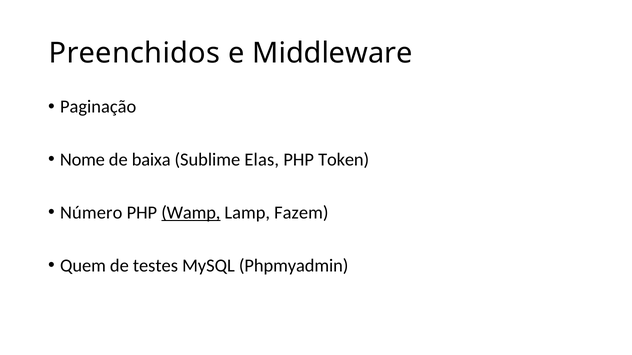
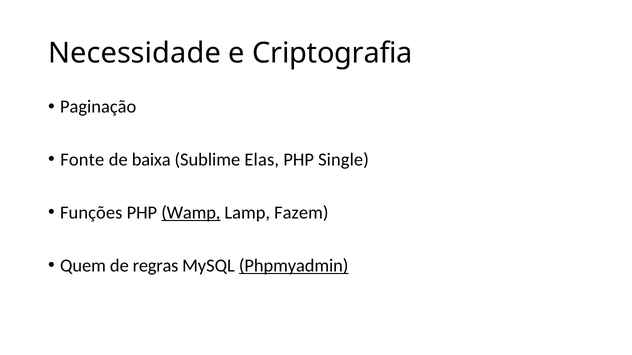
Preenchidos: Preenchidos -> Necessidade
Middleware: Middleware -> Criptografia
Nome: Nome -> Fonte
Token: Token -> Single
Número: Número -> Funções
testes: testes -> regras
Phpmyadmin underline: none -> present
